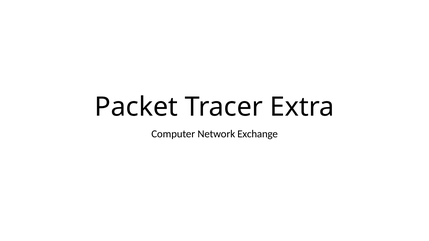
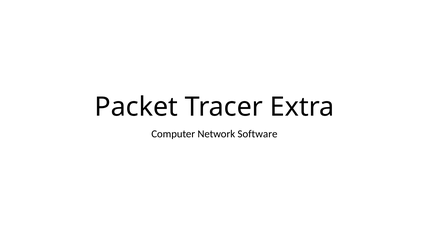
Exchange: Exchange -> Software
